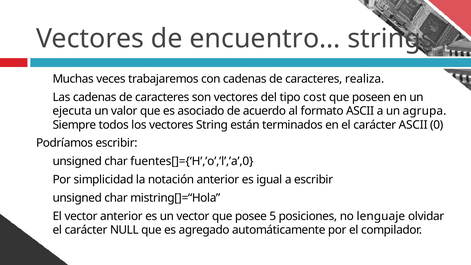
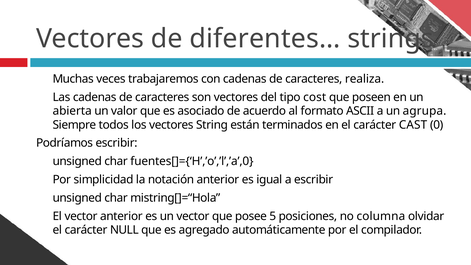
encuentro…: encuentro… -> diferentes…
ejecuta: ejecuta -> abierta
carácter ASCII: ASCII -> CAST
lenguaje: lenguaje -> columna
